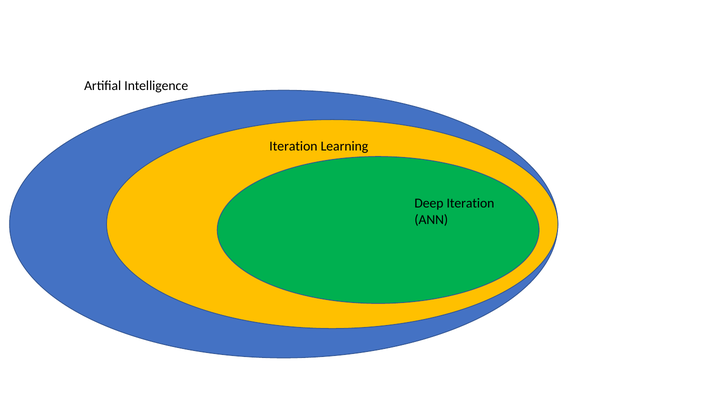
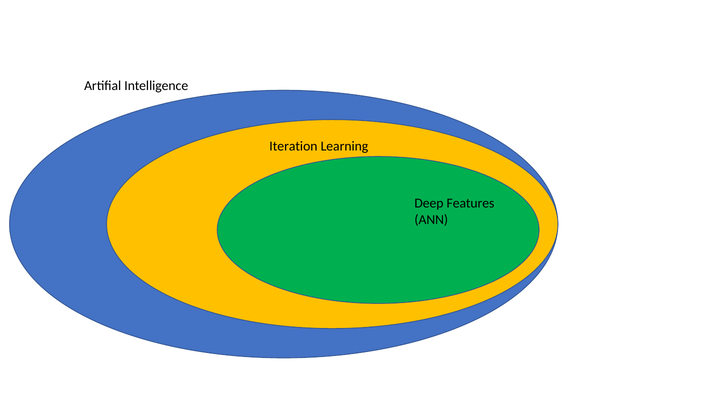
Deep Iteration: Iteration -> Features
